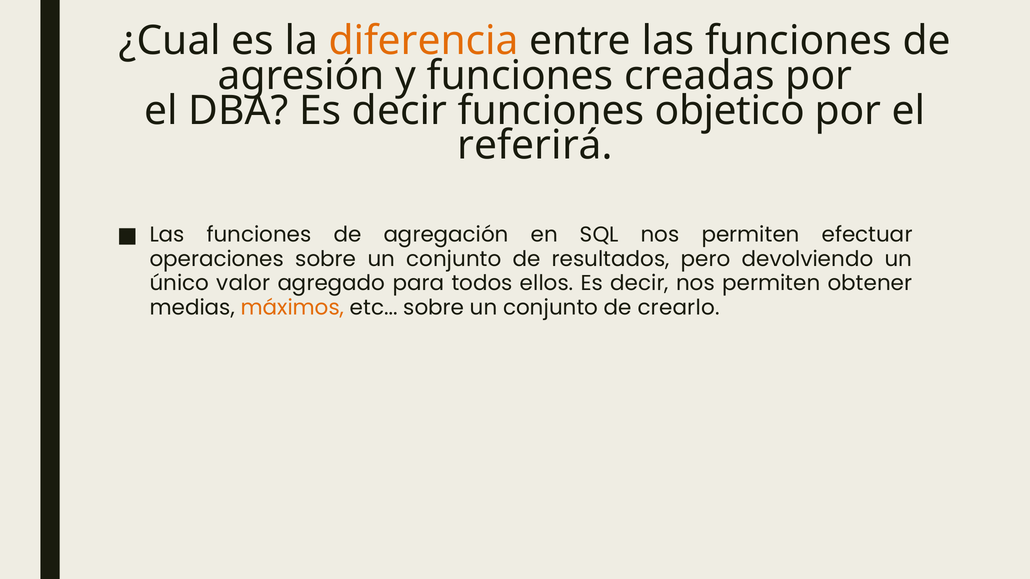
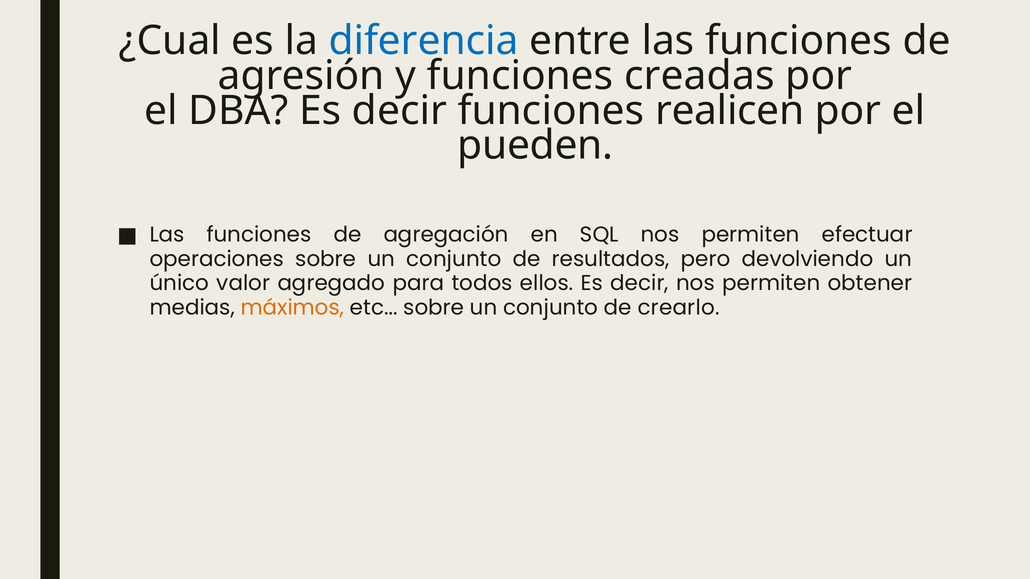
diferencia colour: orange -> blue
objetico: objetico -> realicen
referirá: referirá -> pueden
